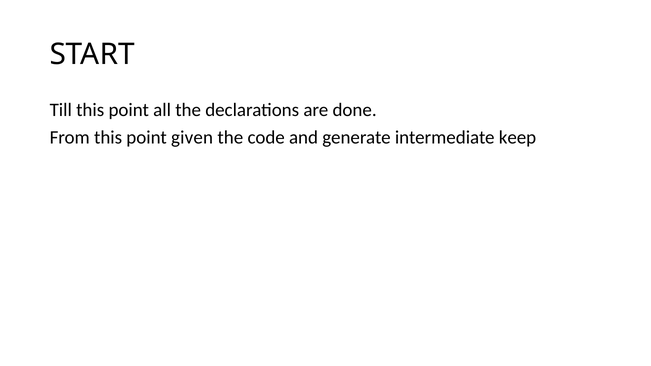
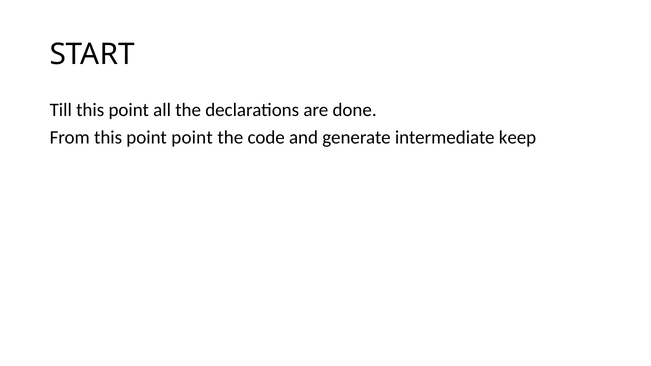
point given: given -> point
